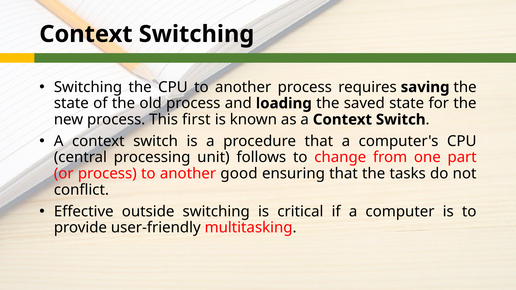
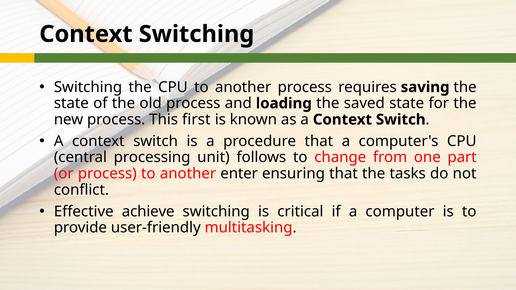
good: good -> enter
outside: outside -> achieve
